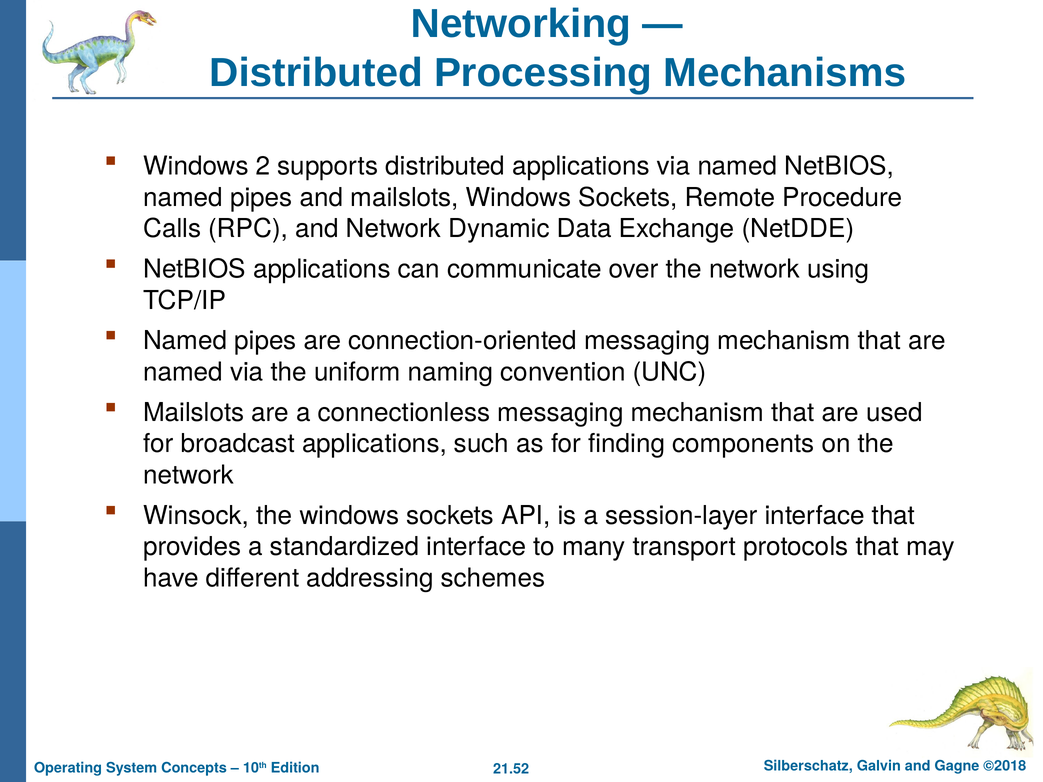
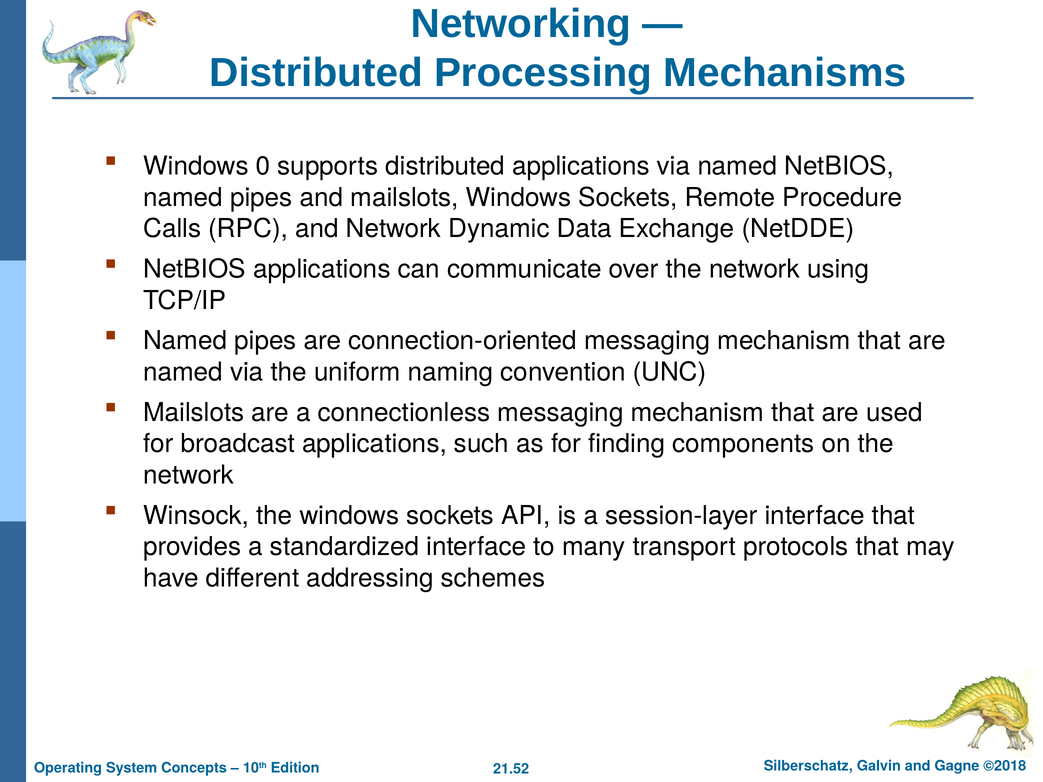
2: 2 -> 0
